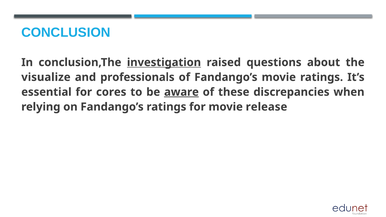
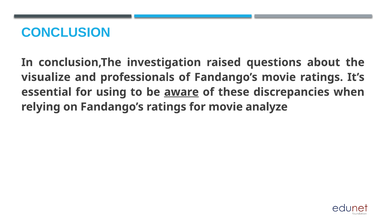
investigation underline: present -> none
cores: cores -> using
release: release -> analyze
